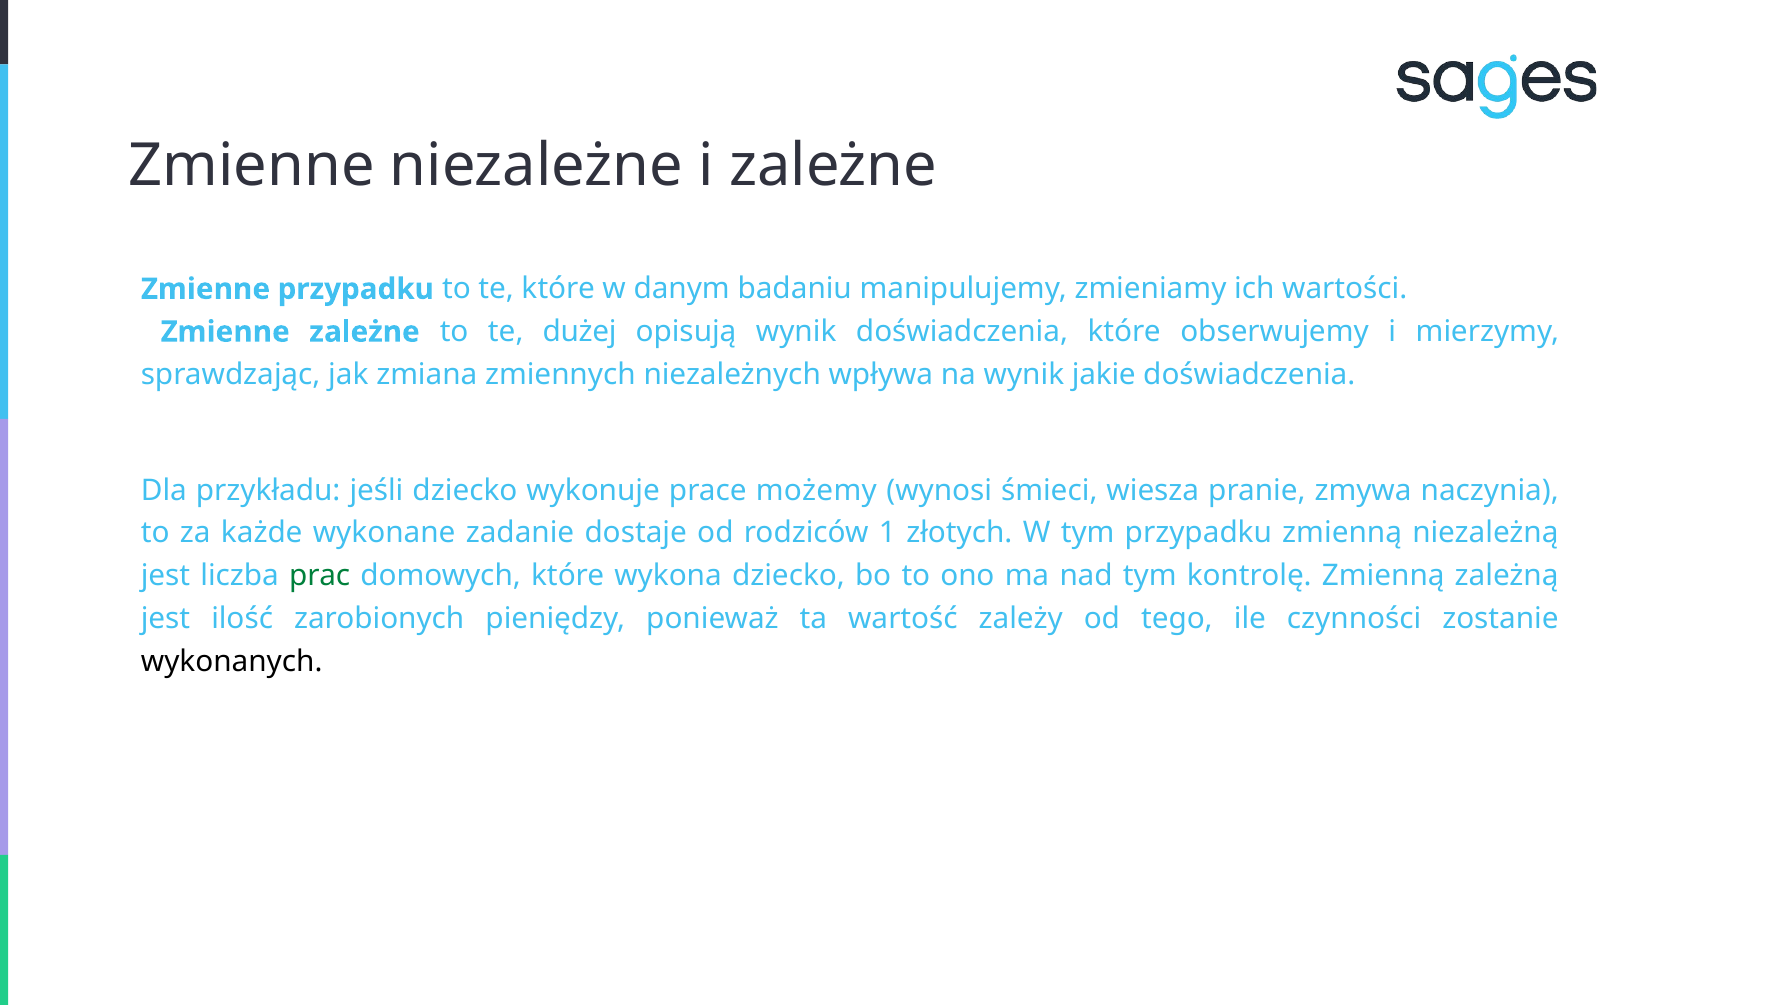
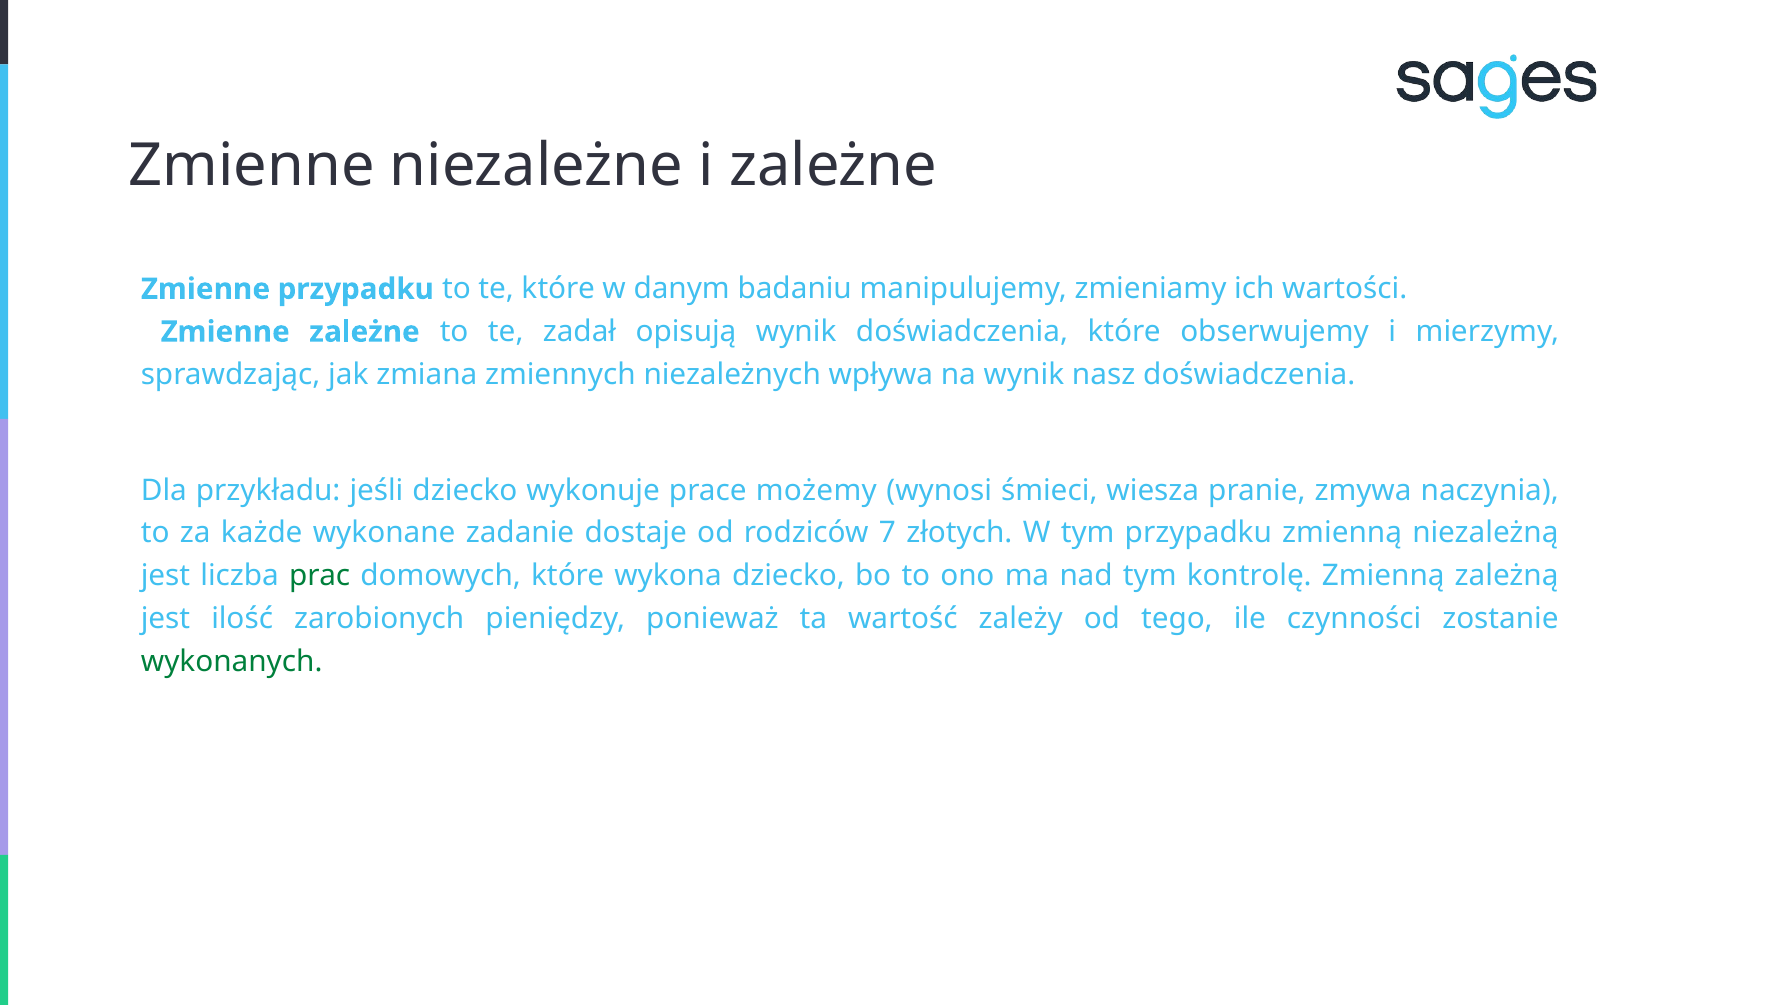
dużej: dużej -> zadał
jakie: jakie -> nasz
1: 1 -> 7
wykonanych colour: black -> green
